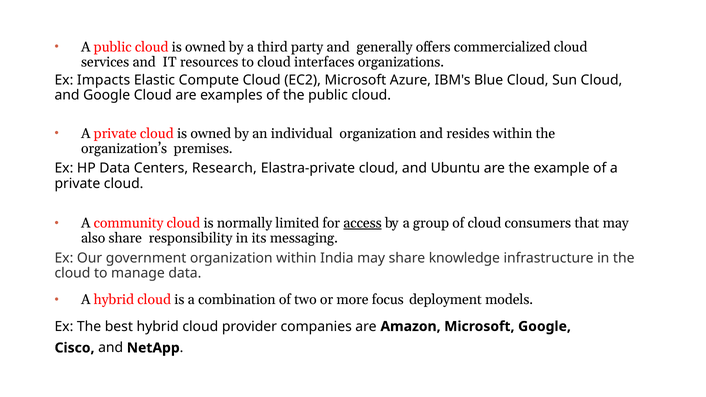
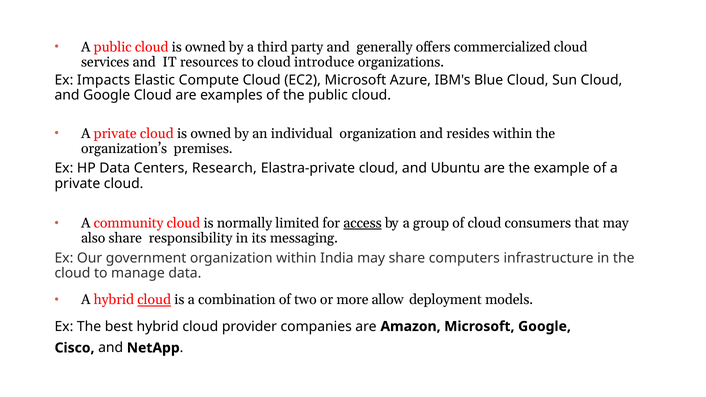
interfaces: interfaces -> introduce
knowledge: knowledge -> computers
cloud at (154, 300) underline: none -> present
focus: focus -> allow
